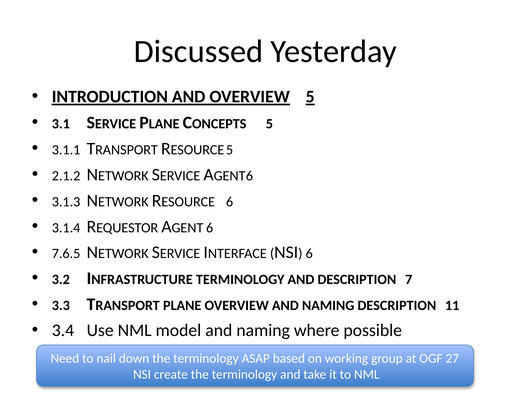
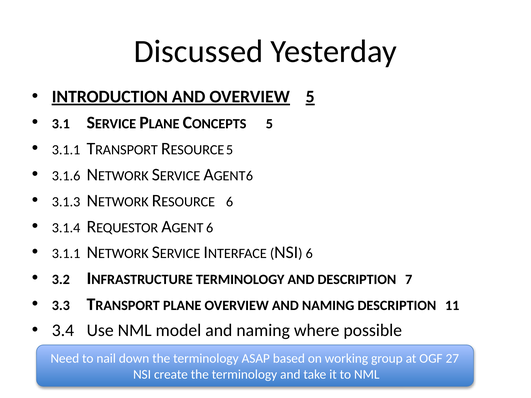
2.1.2: 2.1.2 -> 3.1.6
7.6.5 at (66, 254): 7.6.5 -> 3.1.1
